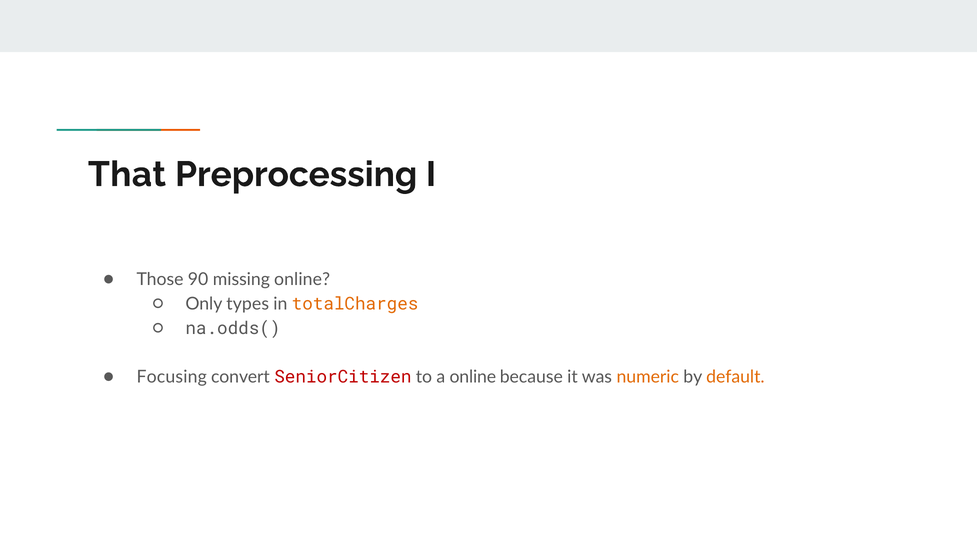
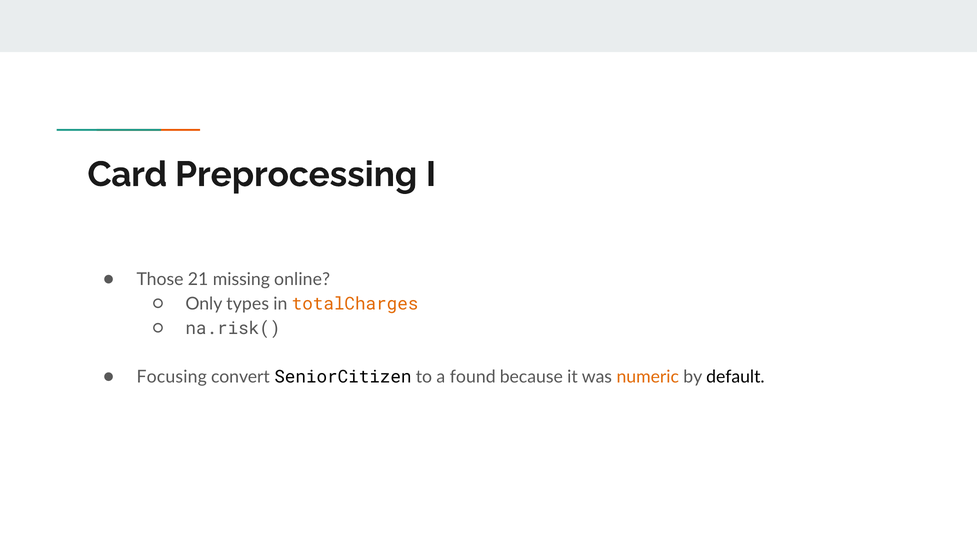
That: That -> Card
90: 90 -> 21
na.odds(: na.odds( -> na.risk(
SeniorCitizen colour: red -> black
a online: online -> found
default colour: orange -> black
